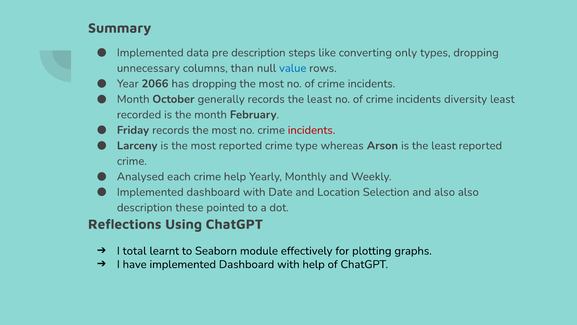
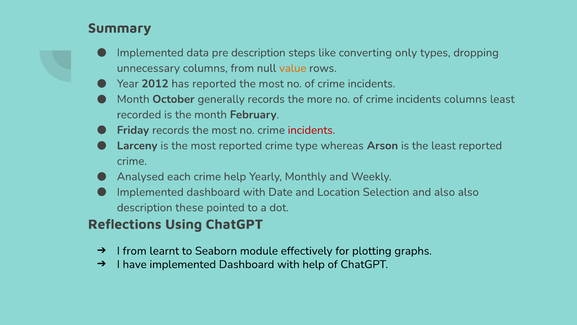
columns than: than -> from
value colour: blue -> orange
2066: 2066 -> 2012
has dropping: dropping -> reported
records the least: least -> more
incidents diversity: diversity -> columns
I total: total -> from
